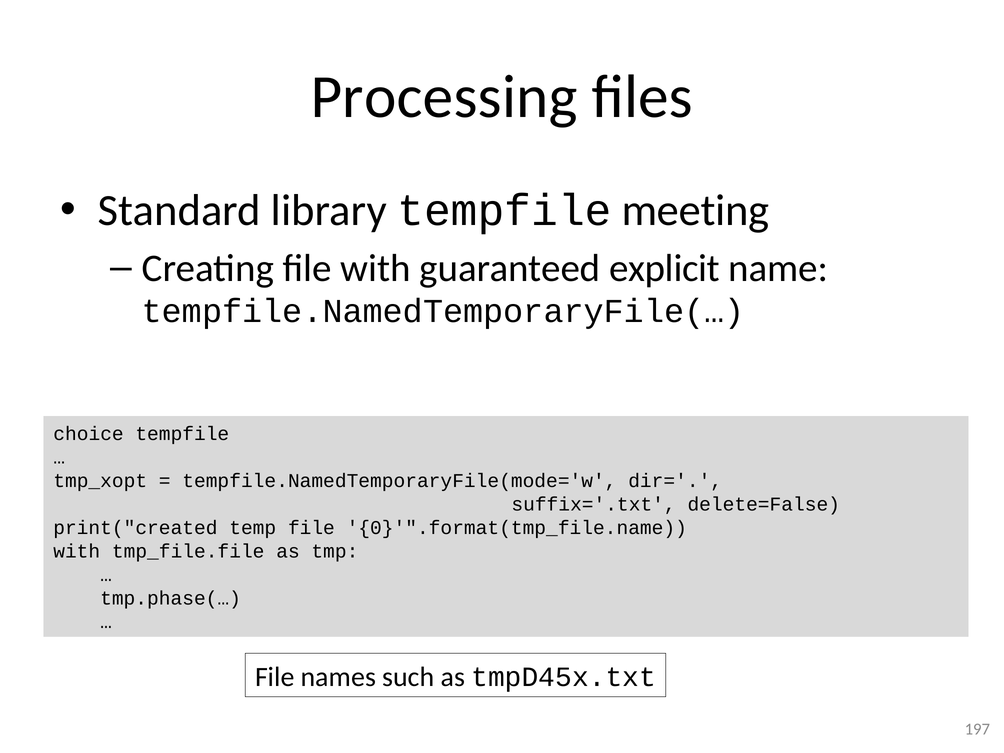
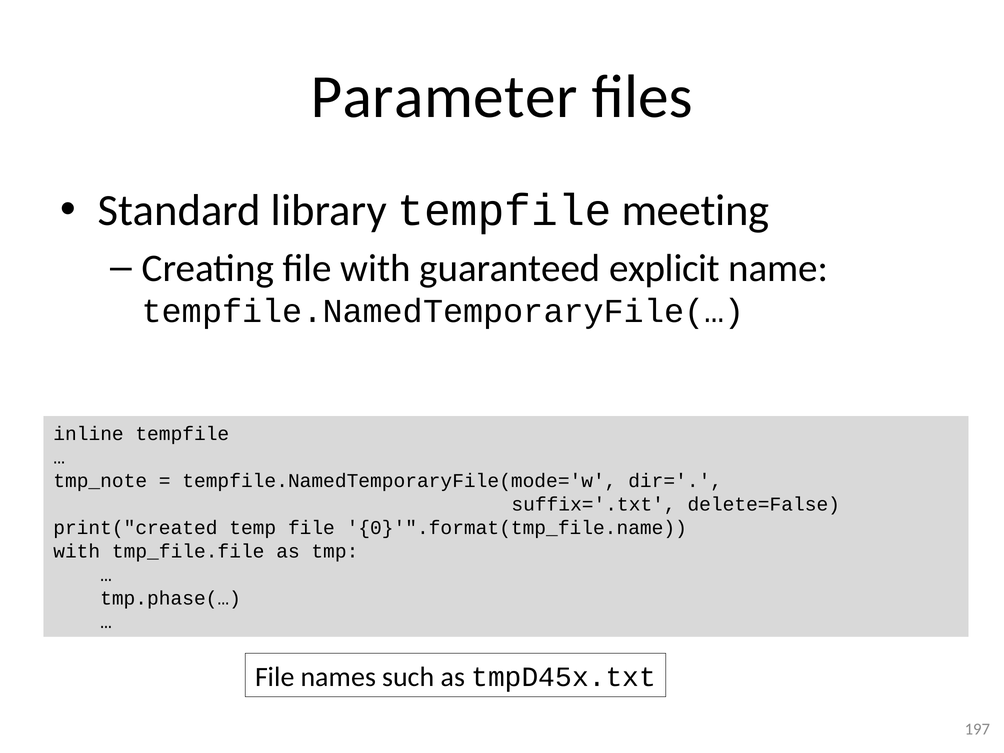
Processing: Processing -> Parameter
choice: choice -> inline
tmp_xopt: tmp_xopt -> tmp_note
